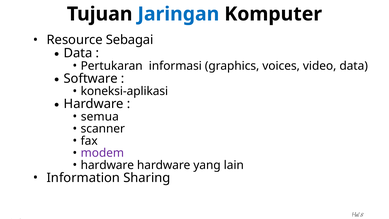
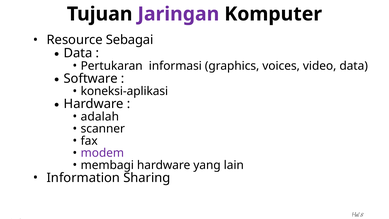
Jaringan colour: blue -> purple
semua: semua -> adalah
hardware at (107, 165): hardware -> membagi
